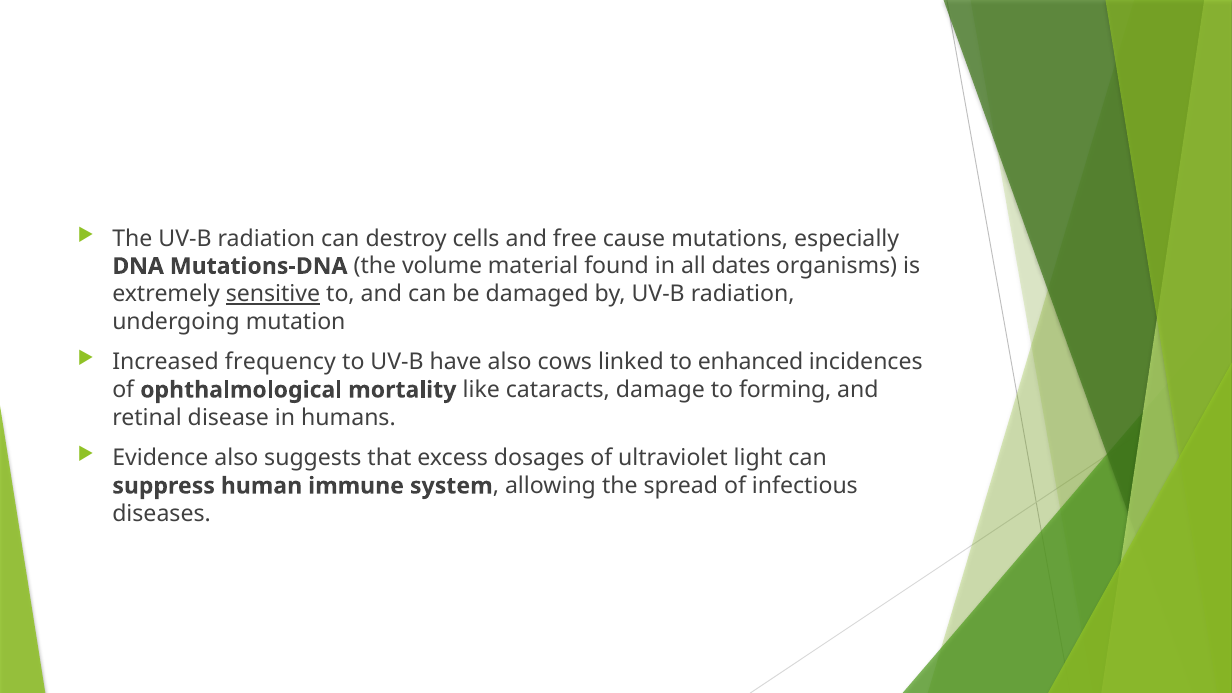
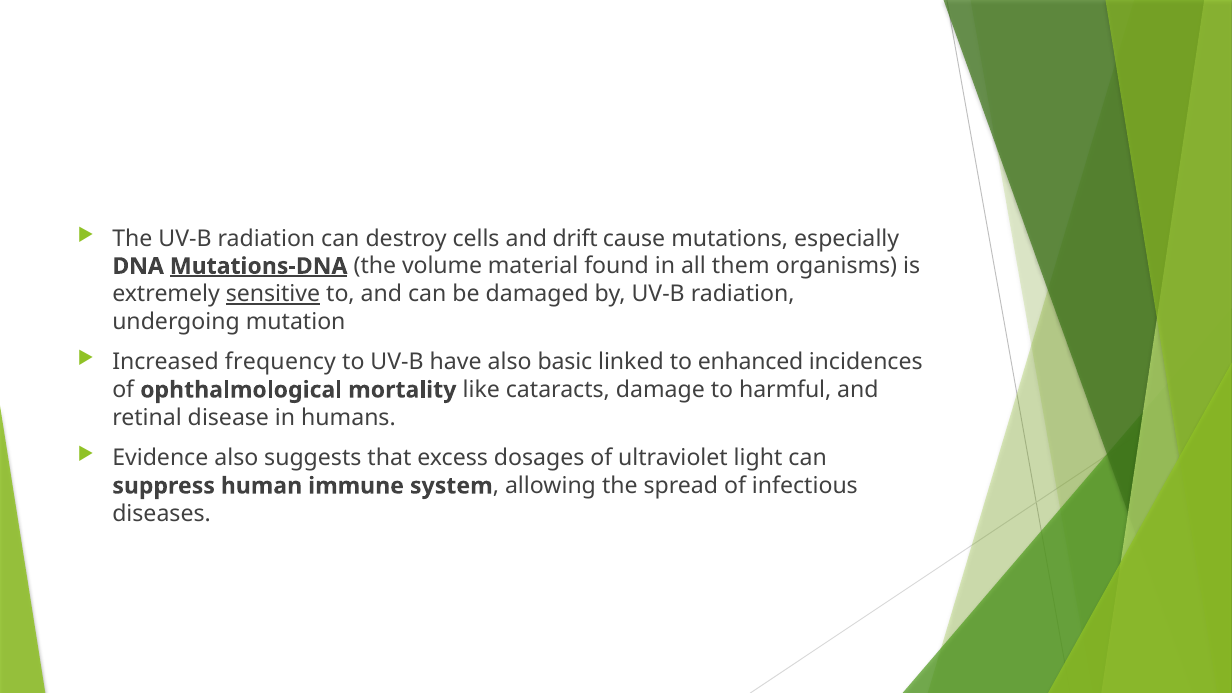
free: free -> drift
Mutations-DNA underline: none -> present
dates: dates -> them
cows: cows -> basic
forming: forming -> harmful
